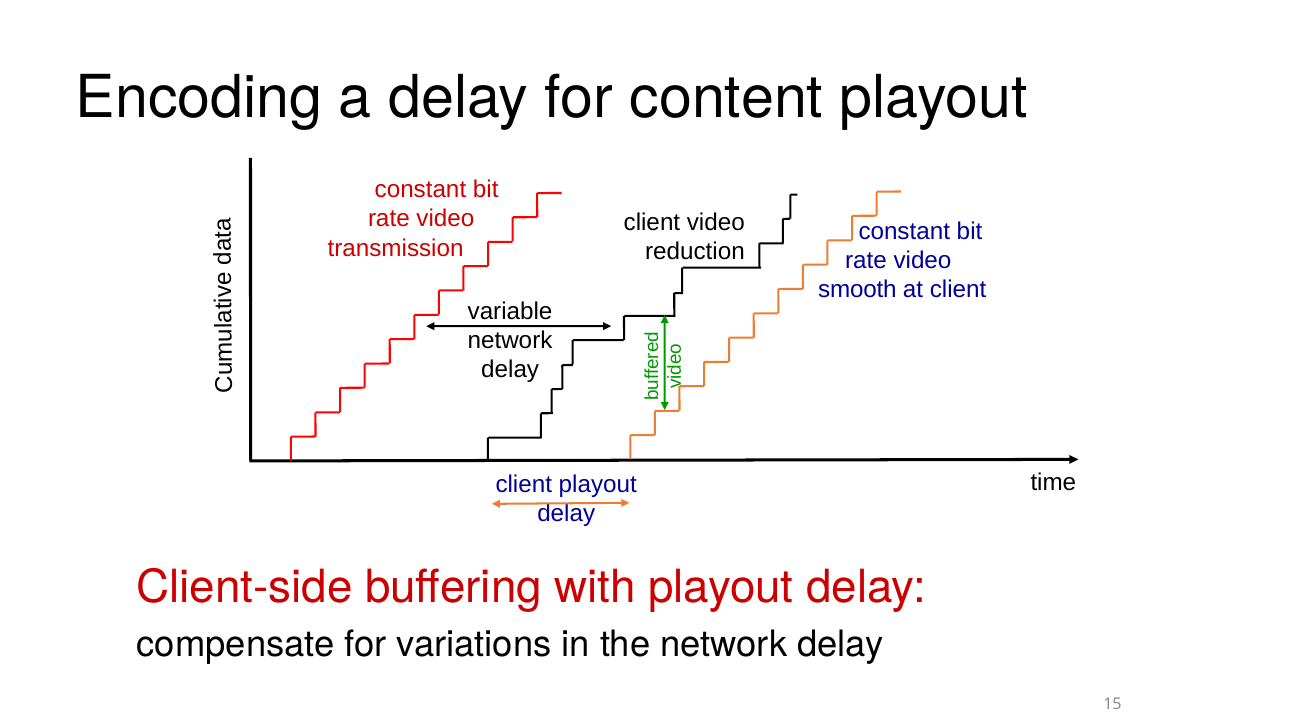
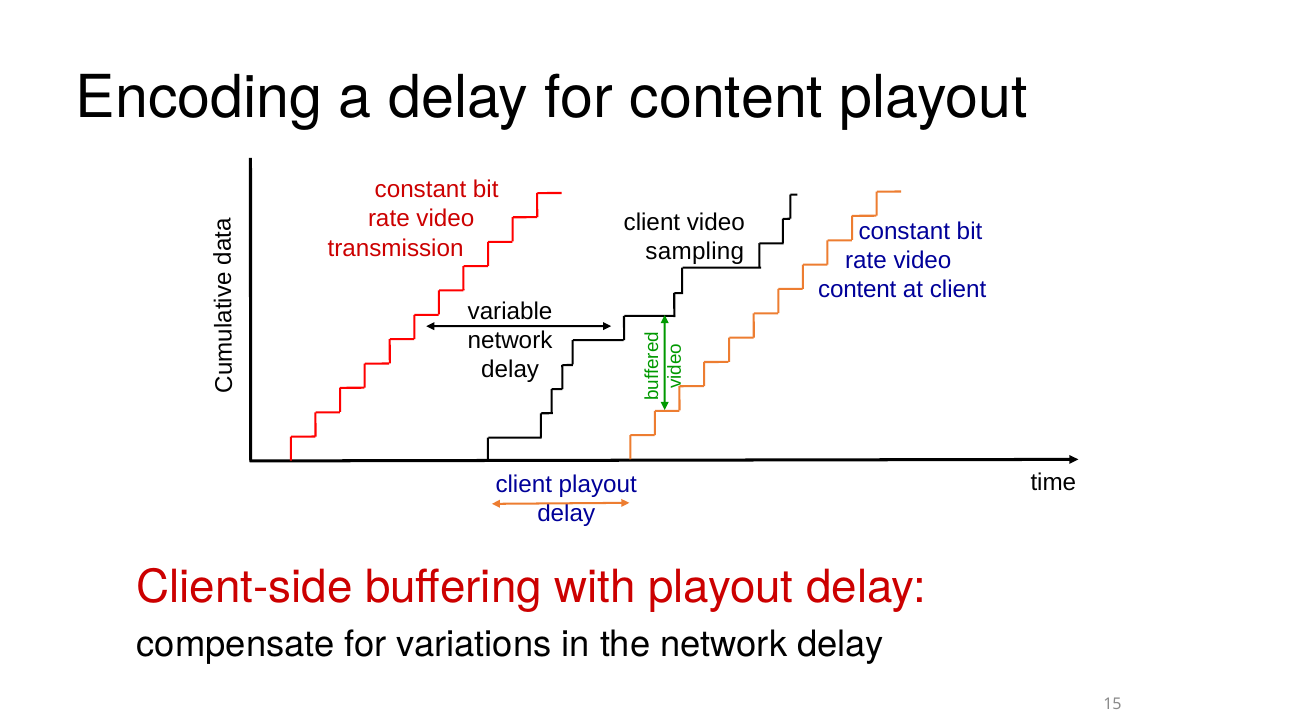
reduction: reduction -> sampling
smooth at (857, 290): smooth -> content
